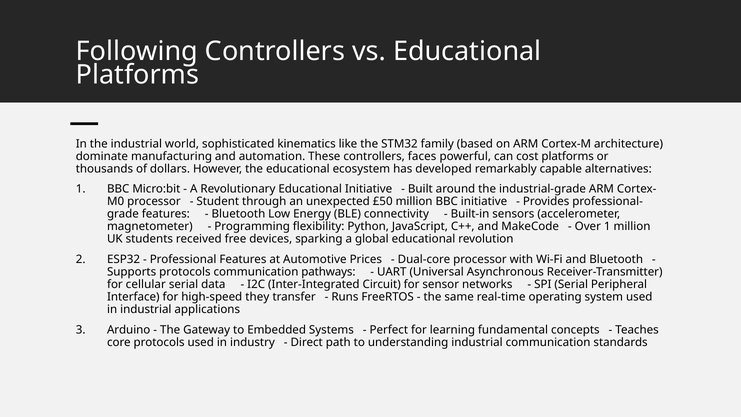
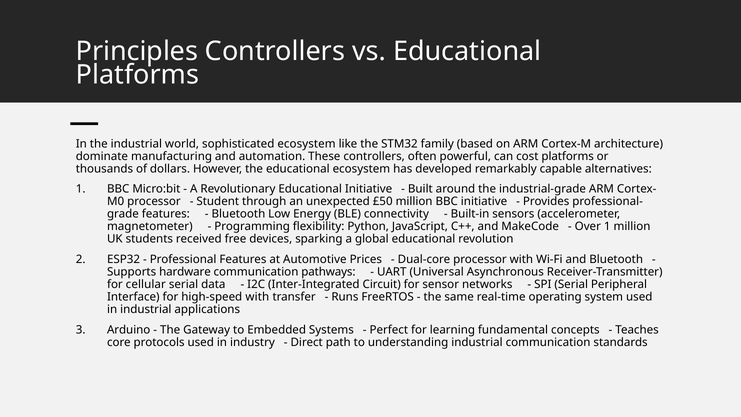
Following: Following -> Principles
sophisticated kinematics: kinematics -> ecosystem
faces: faces -> often
Supports protocols: protocols -> hardware
high-speed they: they -> with
